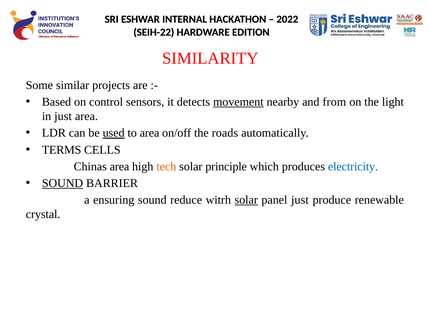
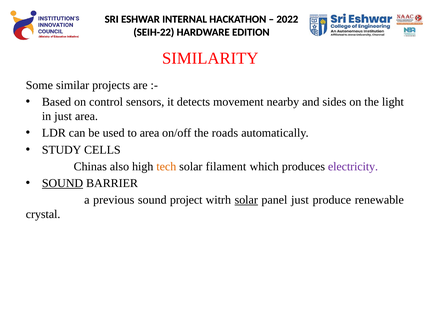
movement underline: present -> none
from: from -> sides
used underline: present -> none
TERMS: TERMS -> STUDY
Chinas area: area -> also
principle: principle -> filament
electricity colour: blue -> purple
ensuring: ensuring -> previous
reduce: reduce -> project
